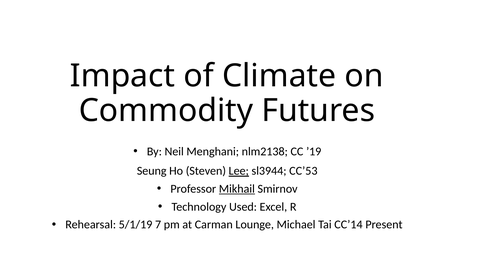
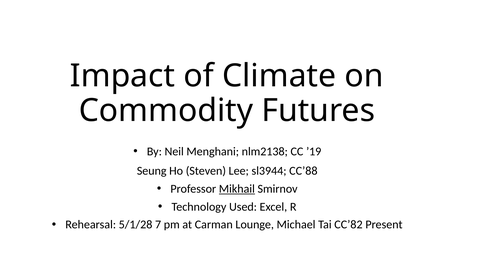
Lee underline: present -> none
CC’53: CC’53 -> CC’88
5/1/19: 5/1/19 -> 5/1/28
CC’14: CC’14 -> CC’82
